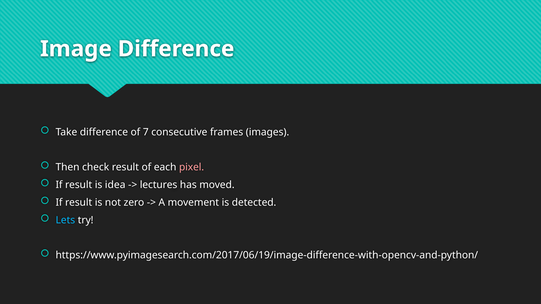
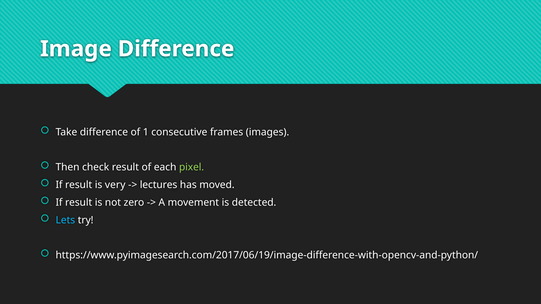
7: 7 -> 1
pixel colour: pink -> light green
idea: idea -> very
